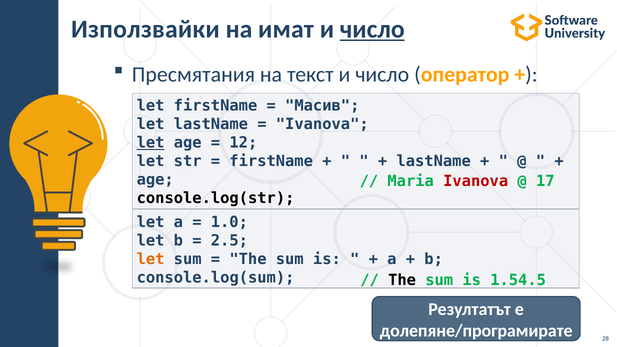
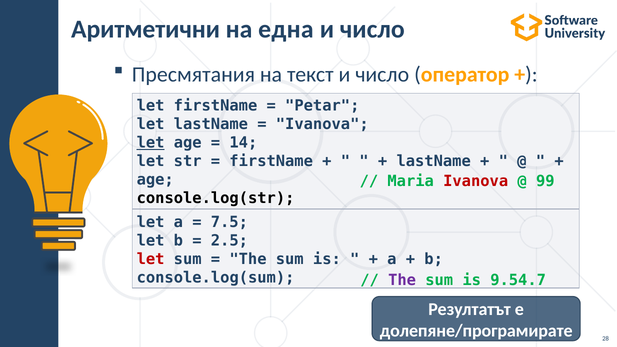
Използвайки: Използвайки -> Аритметични
имат: имат -> една
число at (372, 29) underline: present -> none
Масив: Масив -> Petar
12: 12 -> 14
17: 17 -> 99
1.0: 1.0 -> 7.5
let at (151, 259) colour: orange -> red
The at (402, 280) colour: black -> purple
1.54.5: 1.54.5 -> 9.54.7
